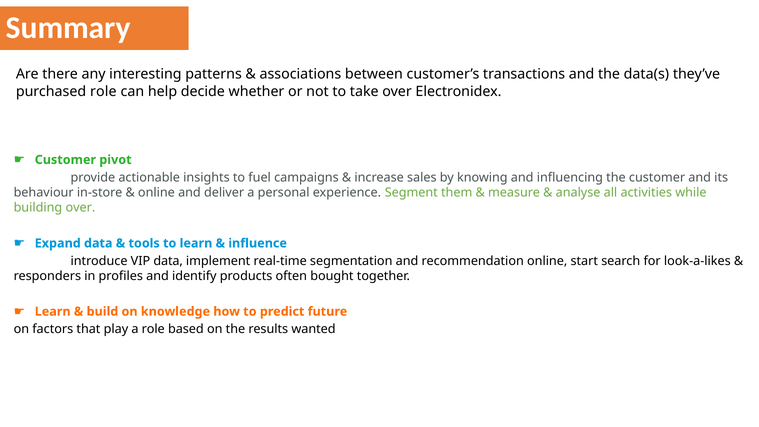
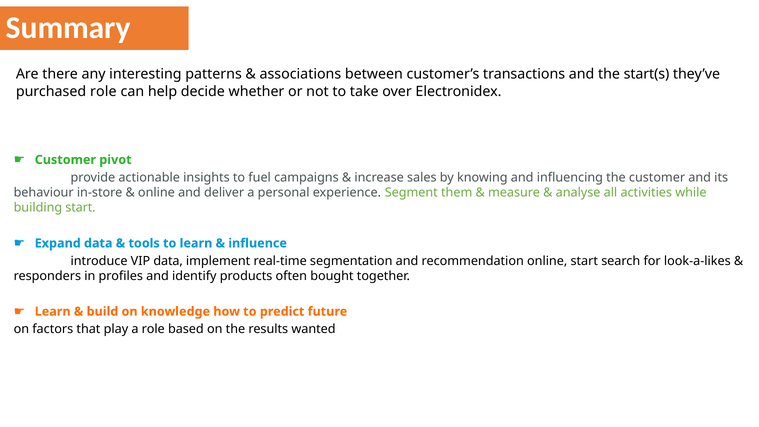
data(s: data(s -> start(s
building over: over -> start
